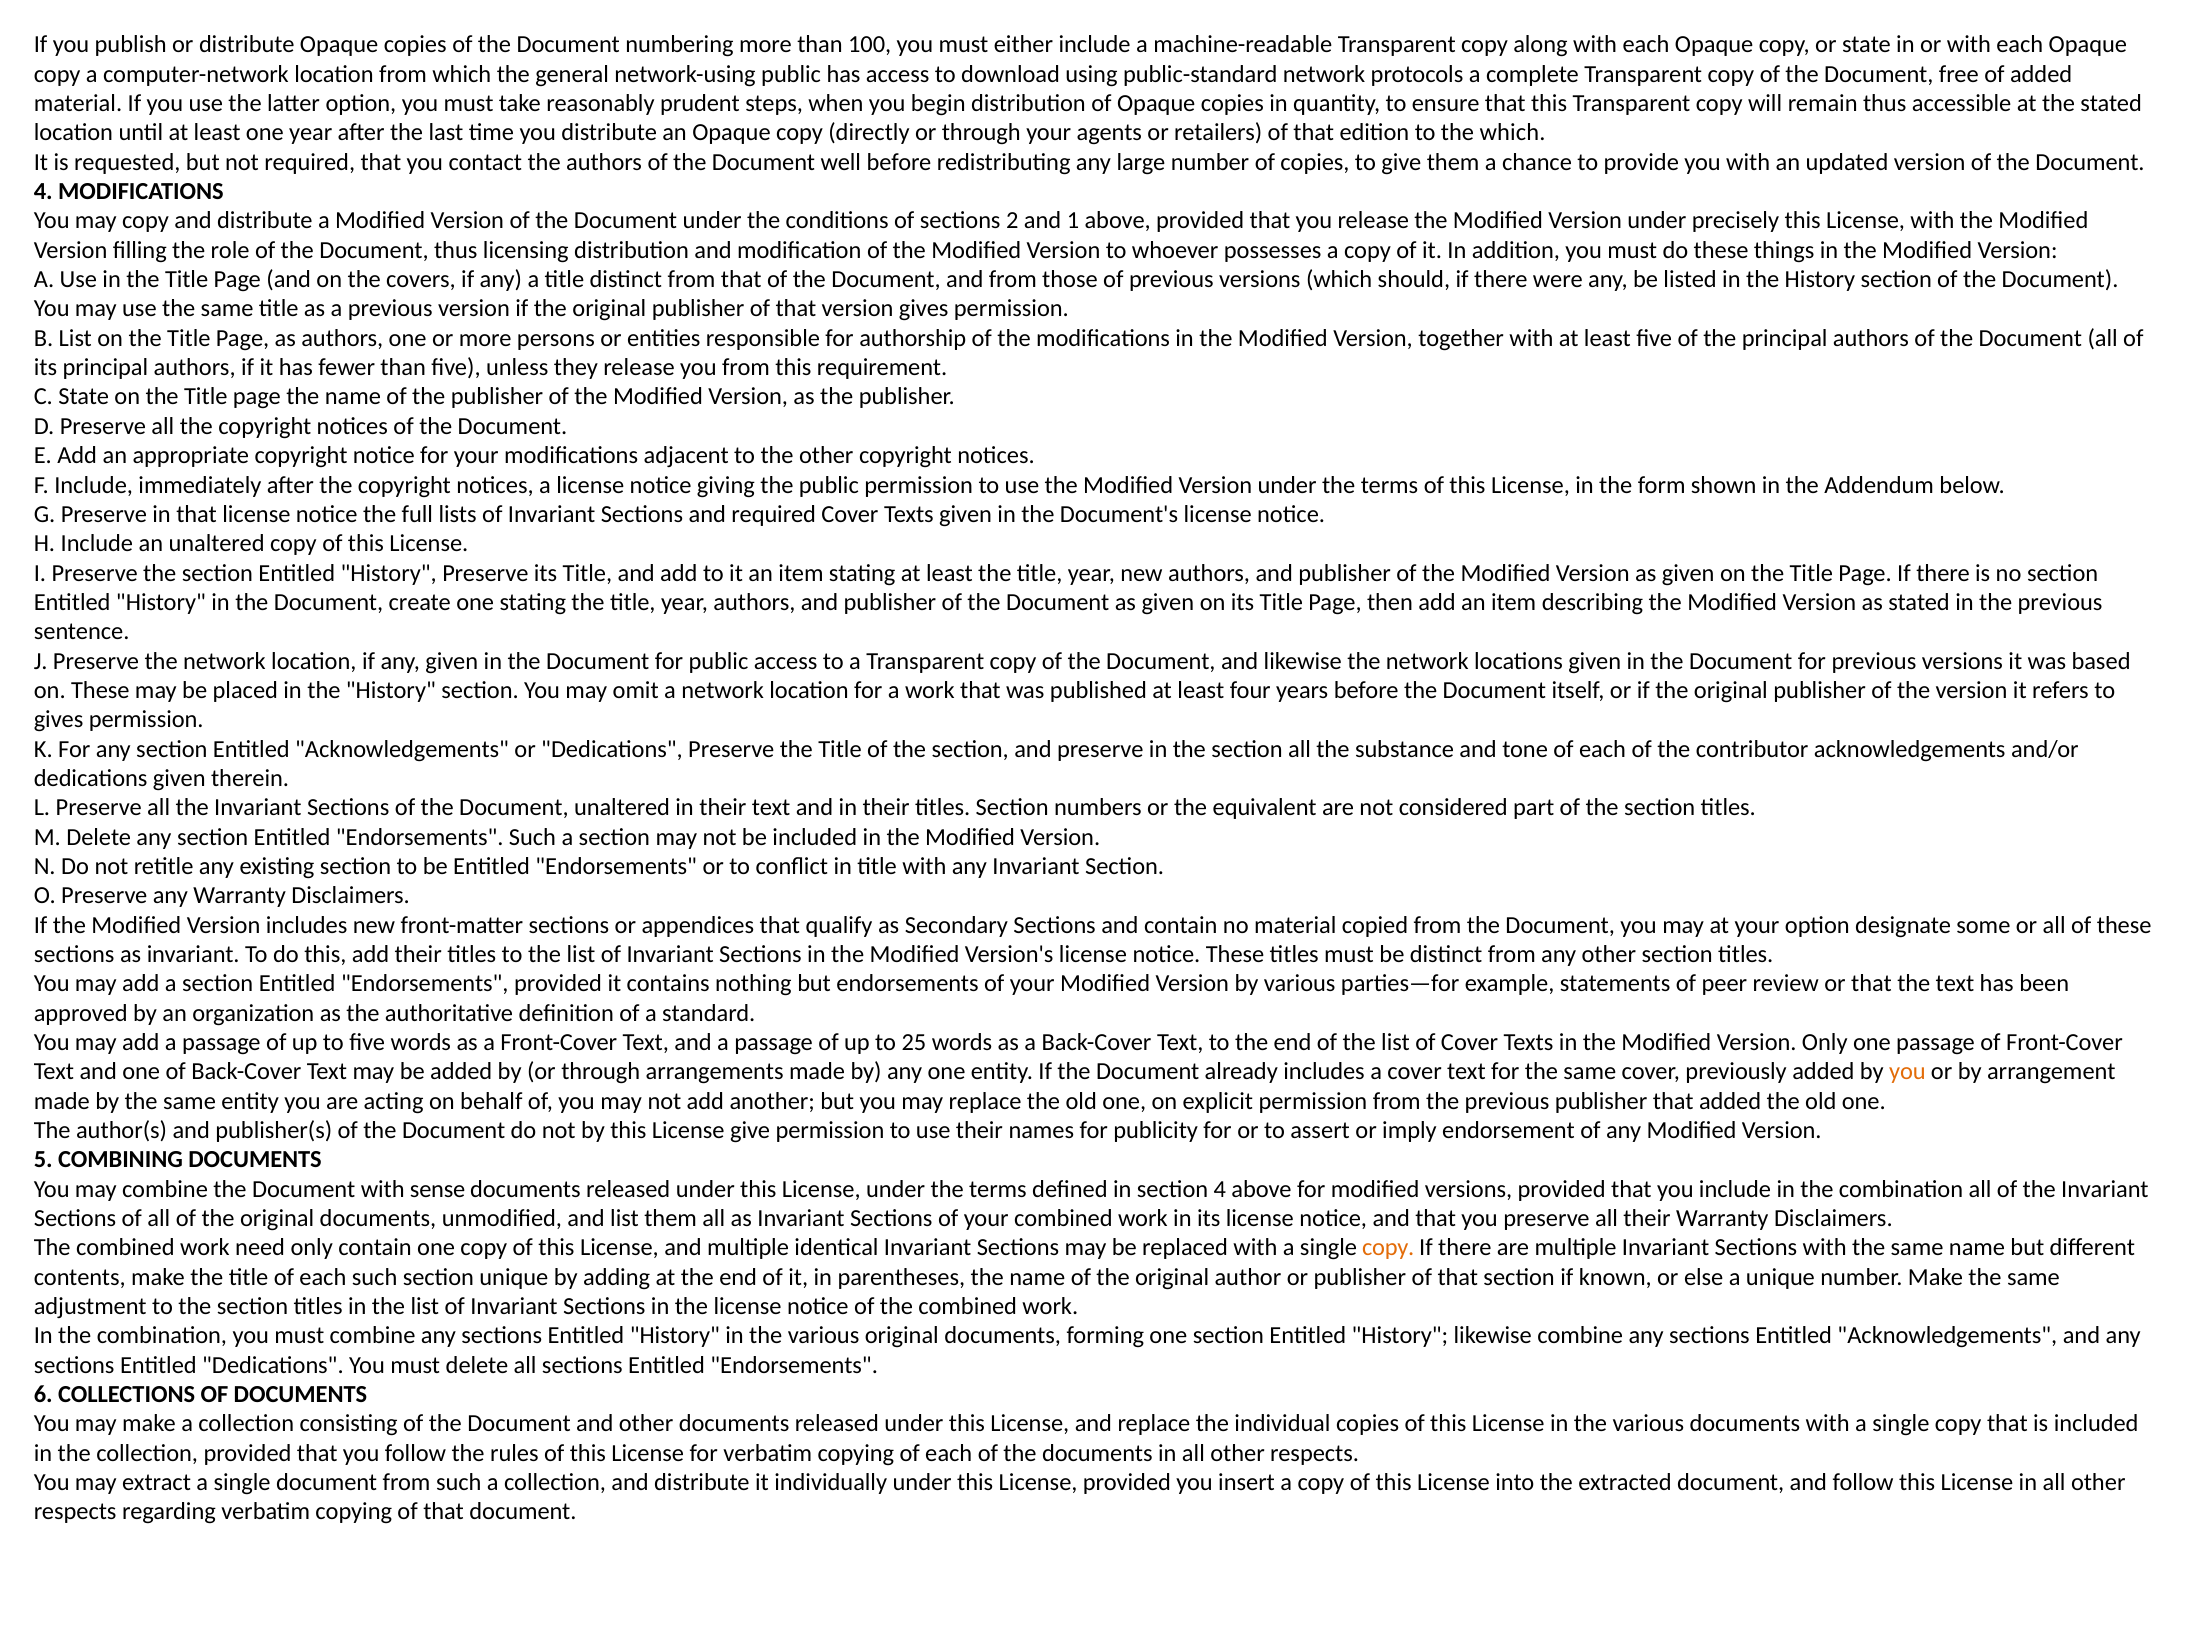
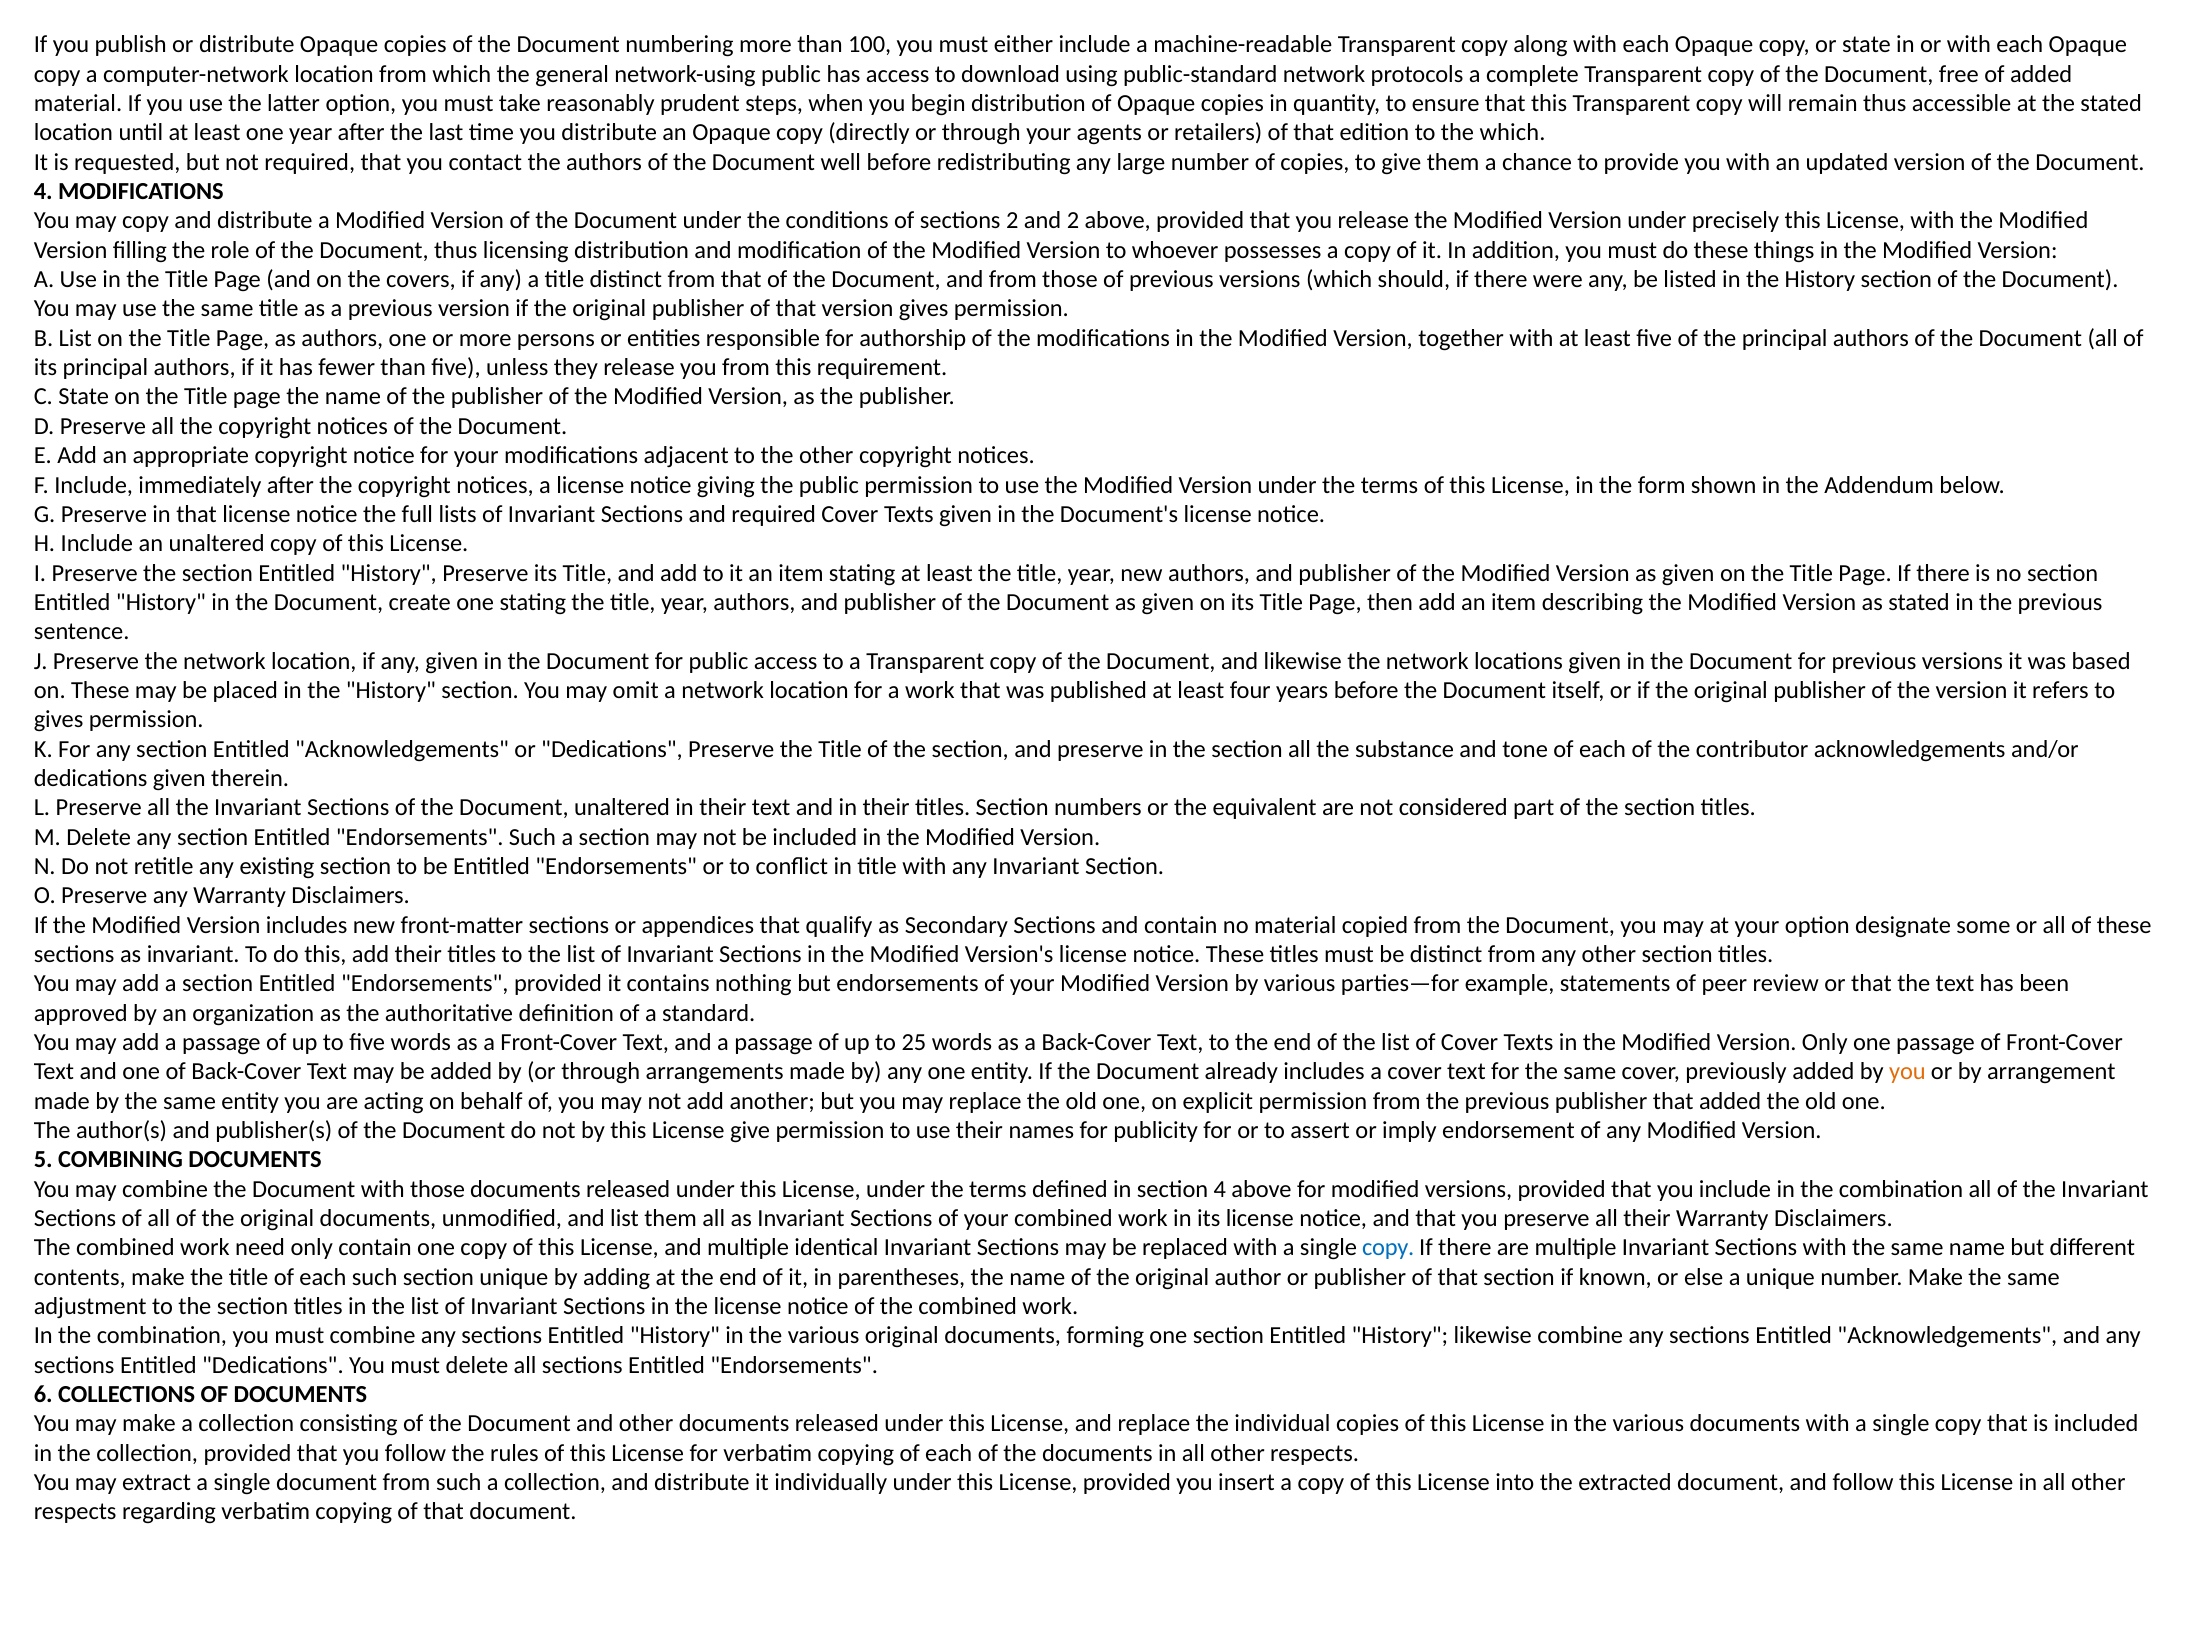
and 1: 1 -> 2
with sense: sense -> those
copy at (1388, 1248) colour: orange -> blue
